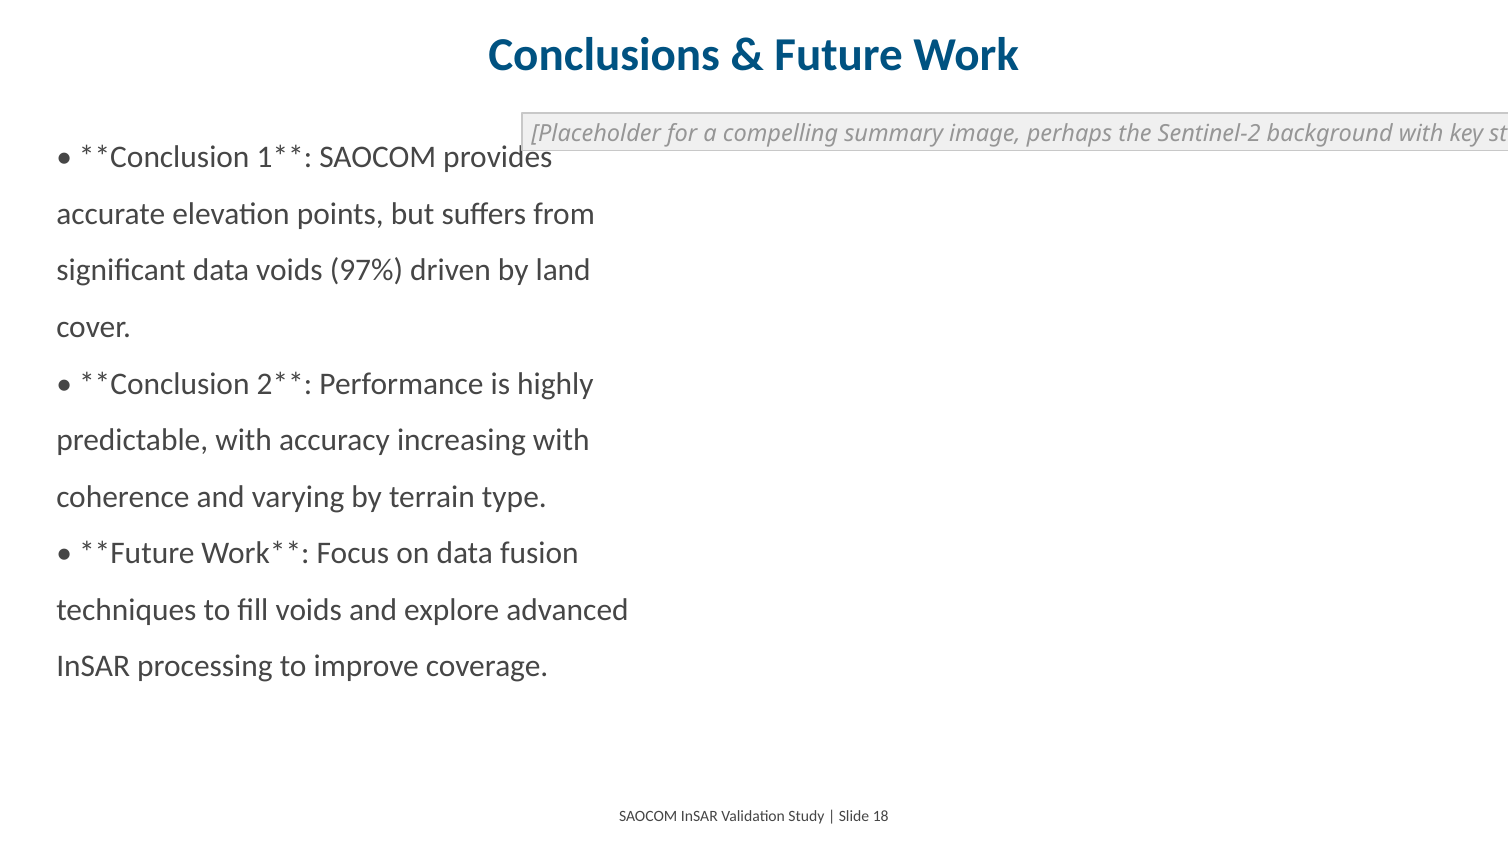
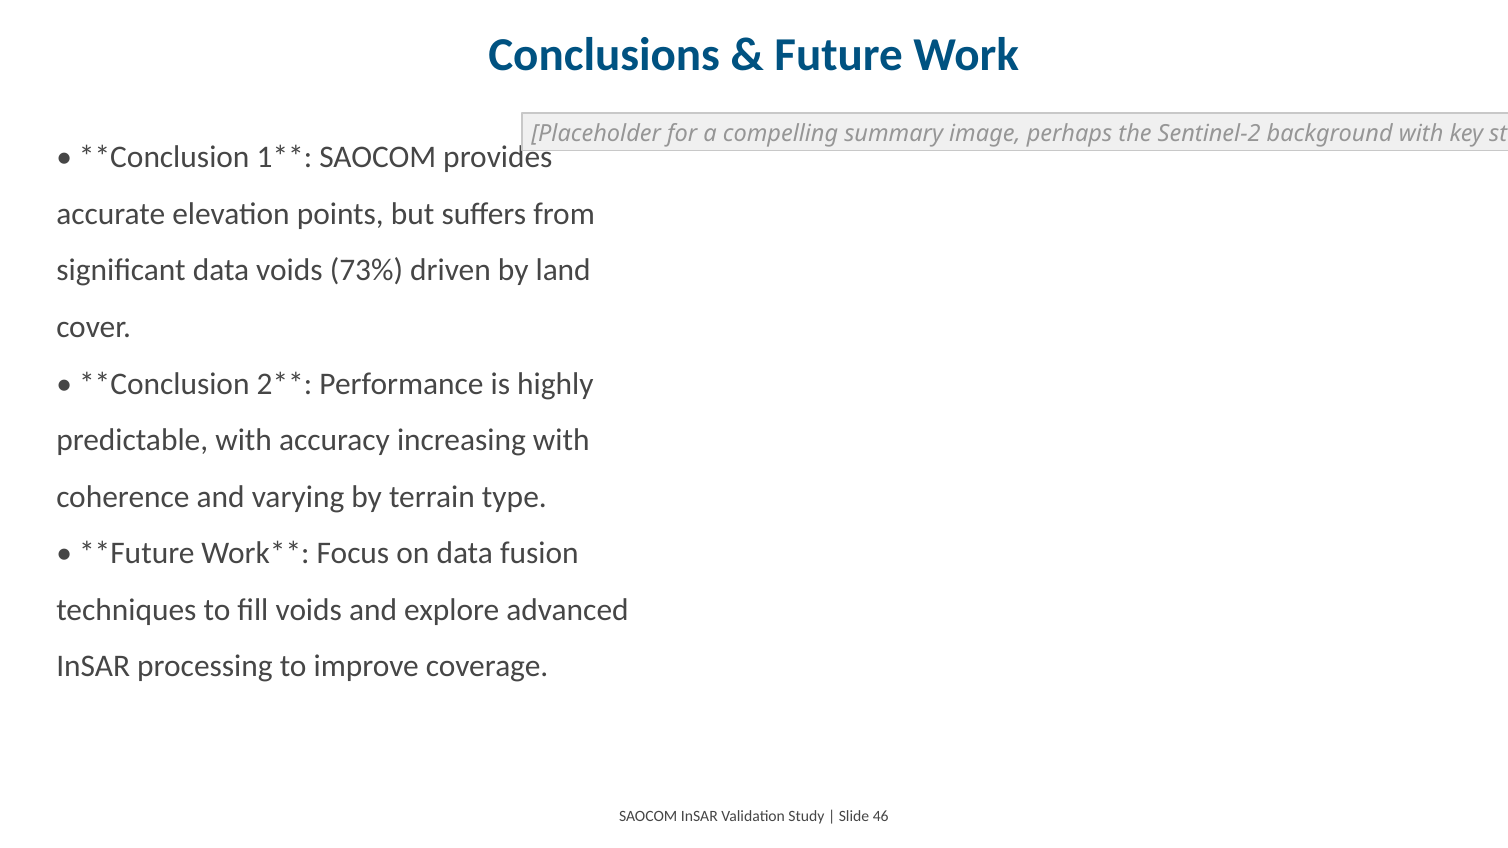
97%: 97% -> 73%
18: 18 -> 46
